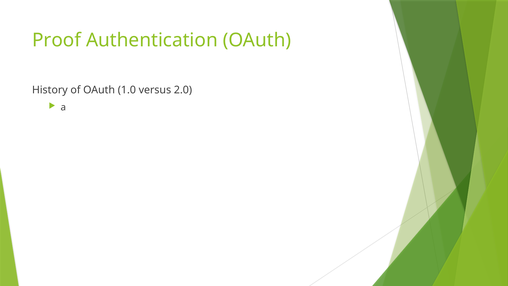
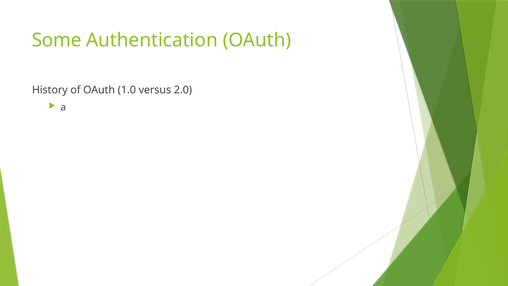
Proof: Proof -> Some
